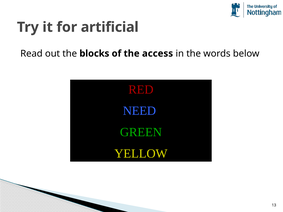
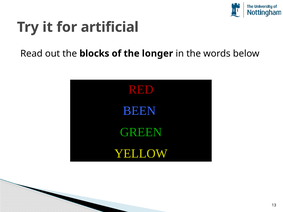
access: access -> longer
NEED: NEED -> BEEN
